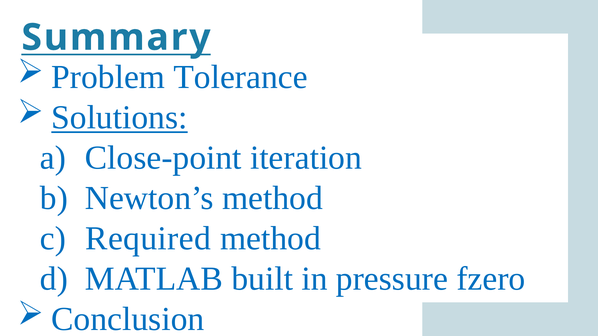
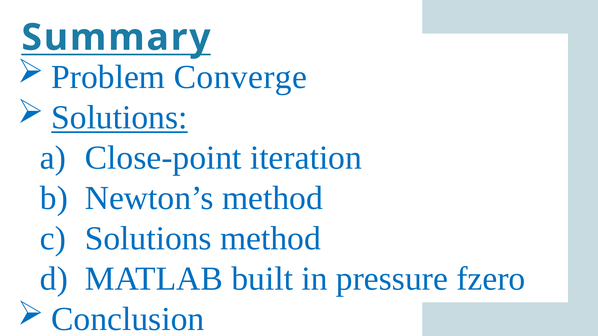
Tolerance: Tolerance -> Converge
Required at (148, 239): Required -> Solutions
